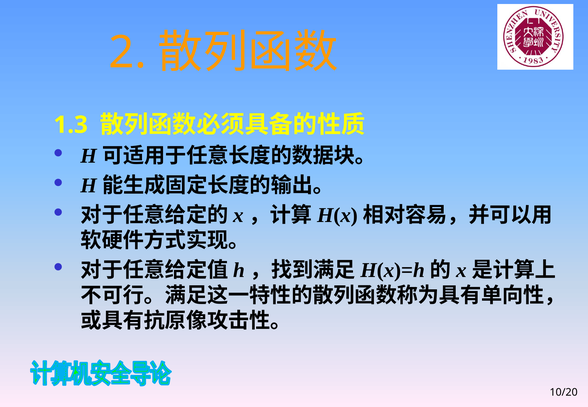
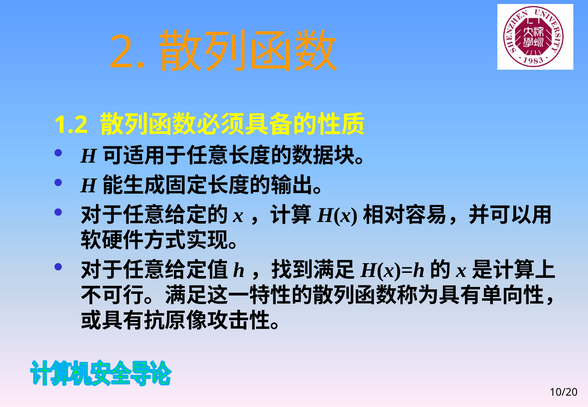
1.3: 1.3 -> 1.2
